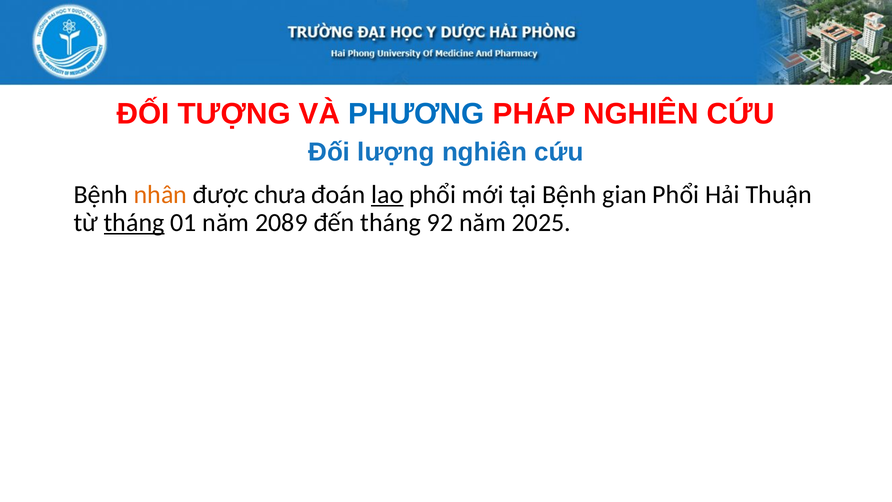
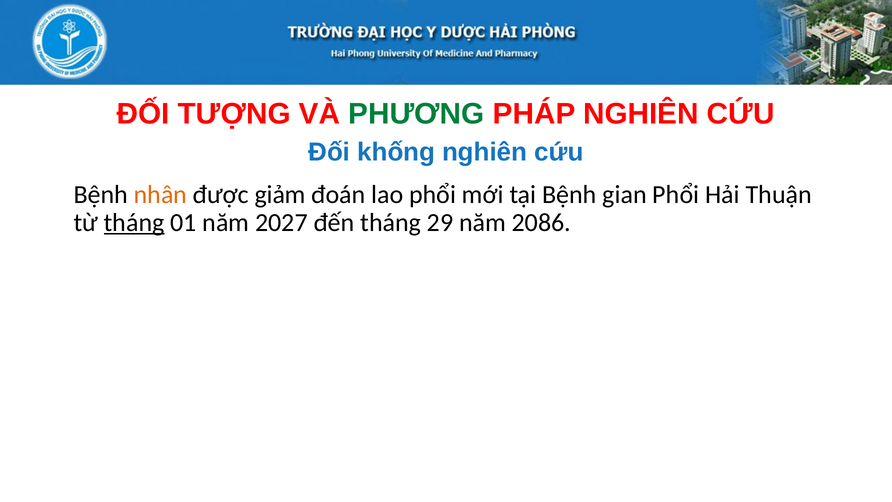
PHƯƠNG colour: blue -> green
lượng: lượng -> khống
chưa: chưa -> giảm
lao underline: present -> none
2089: 2089 -> 2027
92: 92 -> 29
2025: 2025 -> 2086
